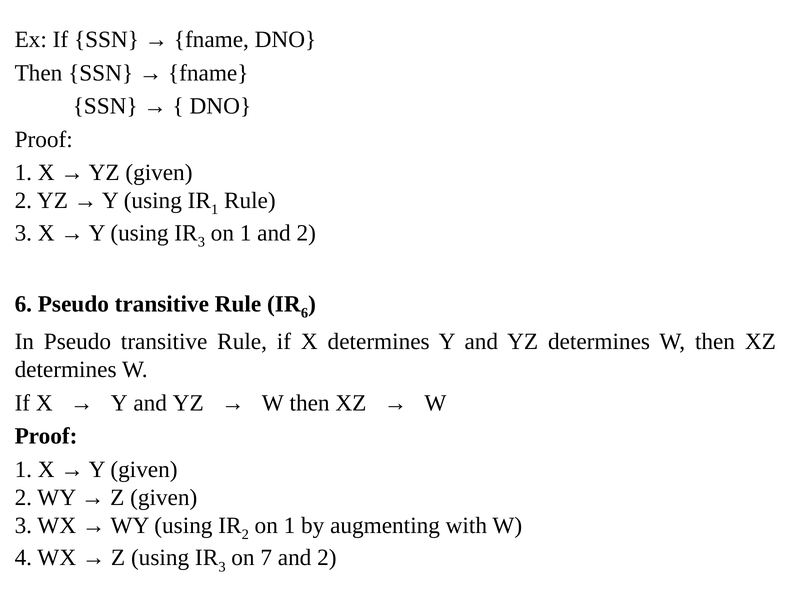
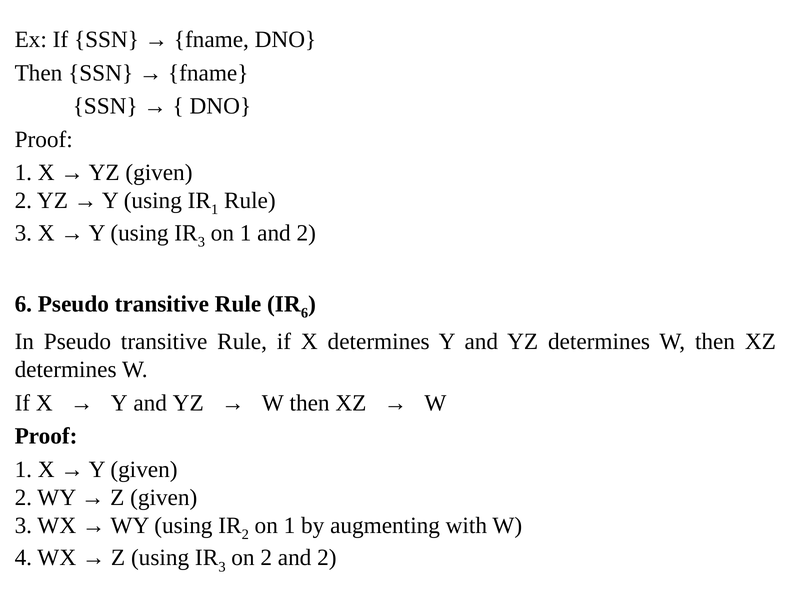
on 7: 7 -> 2
